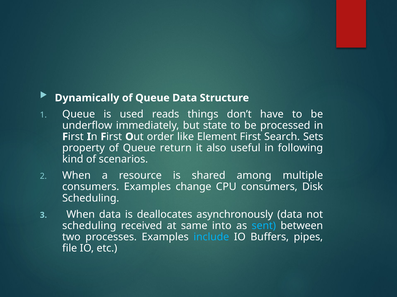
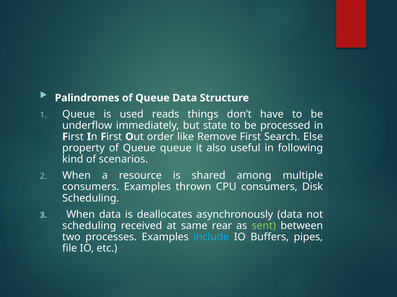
Dynamically: Dynamically -> Palindromes
Element: Element -> Remove
Sets: Sets -> Else
Queue return: return -> queue
change: change -> thrown
into: into -> rear
sent colour: light blue -> light green
